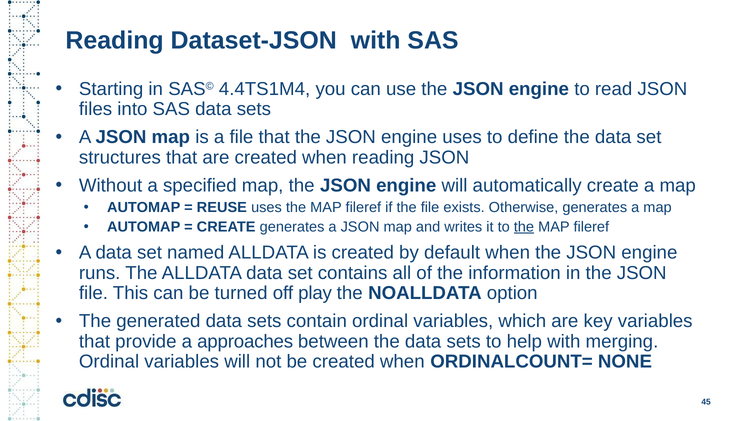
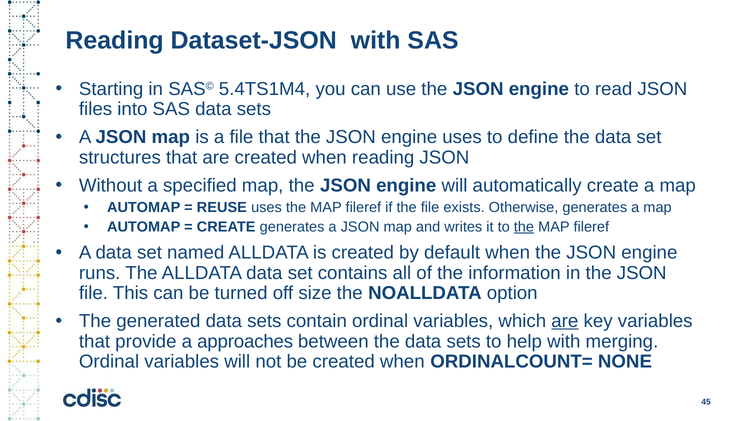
4.4TS1M4: 4.4TS1M4 -> 5.4TS1M4
play: play -> size
are at (565, 321) underline: none -> present
